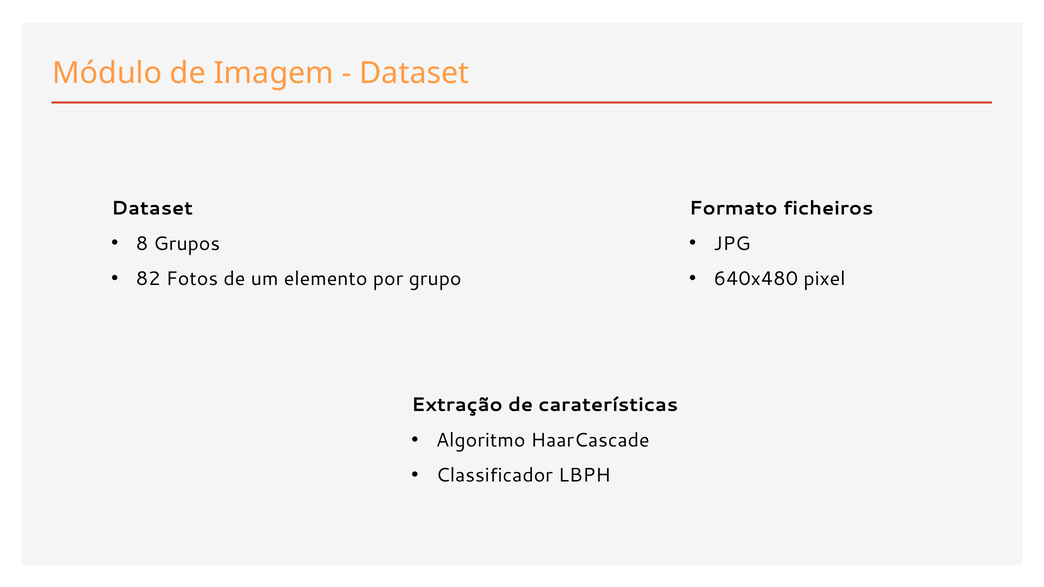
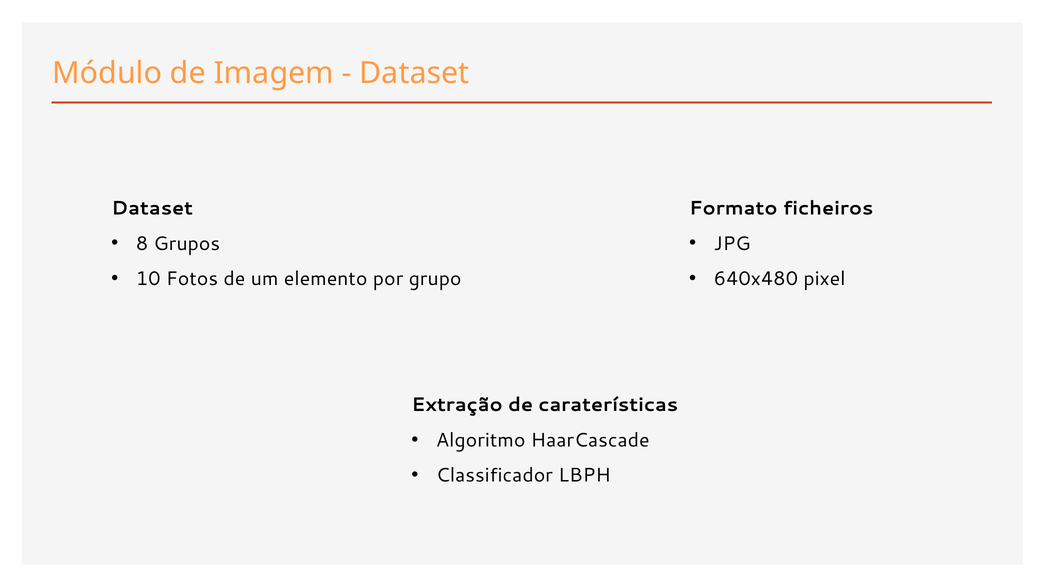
82: 82 -> 10
